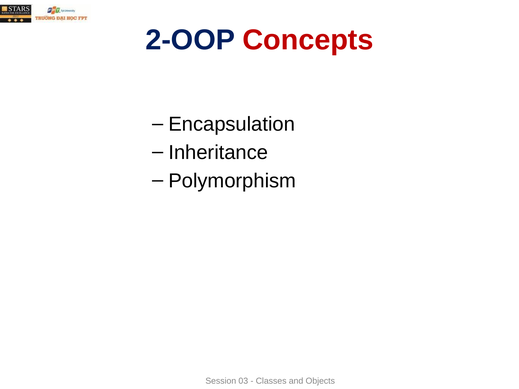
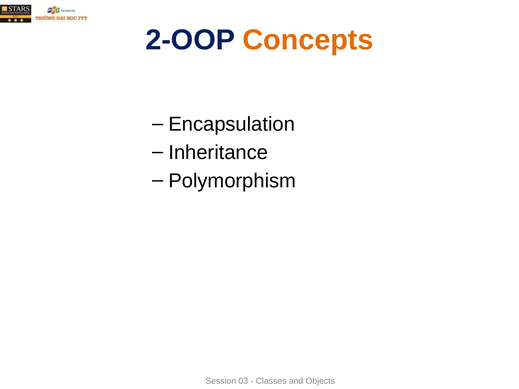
Concepts colour: red -> orange
